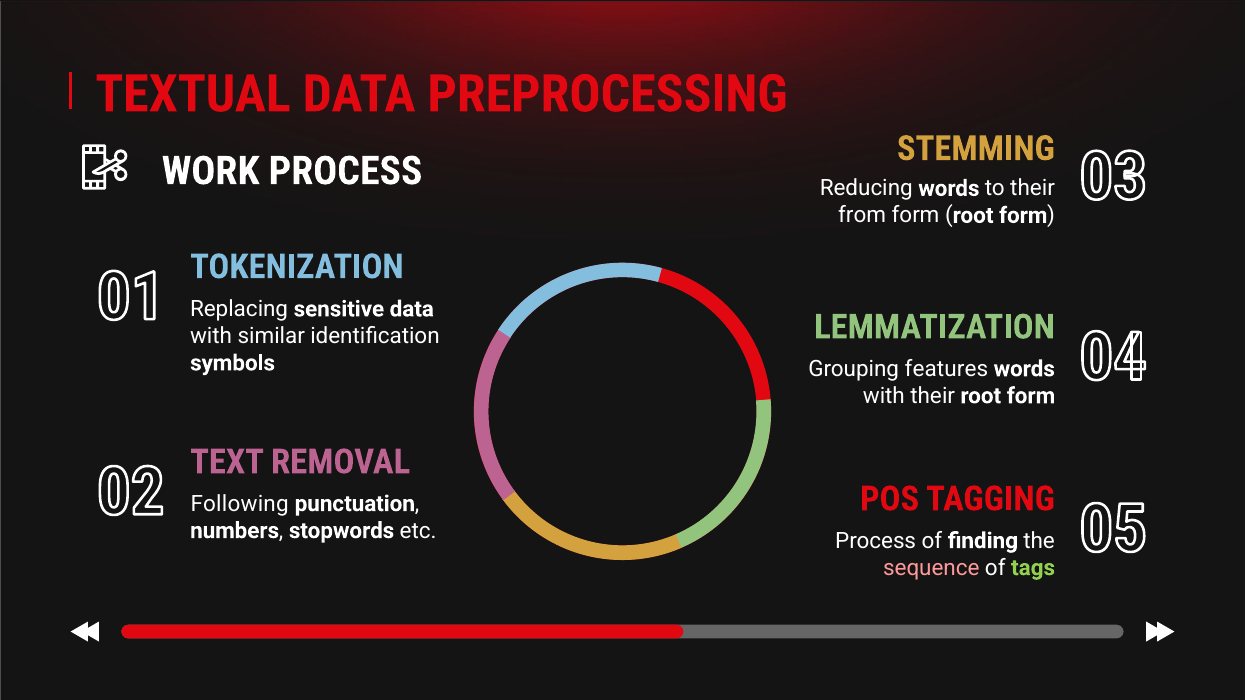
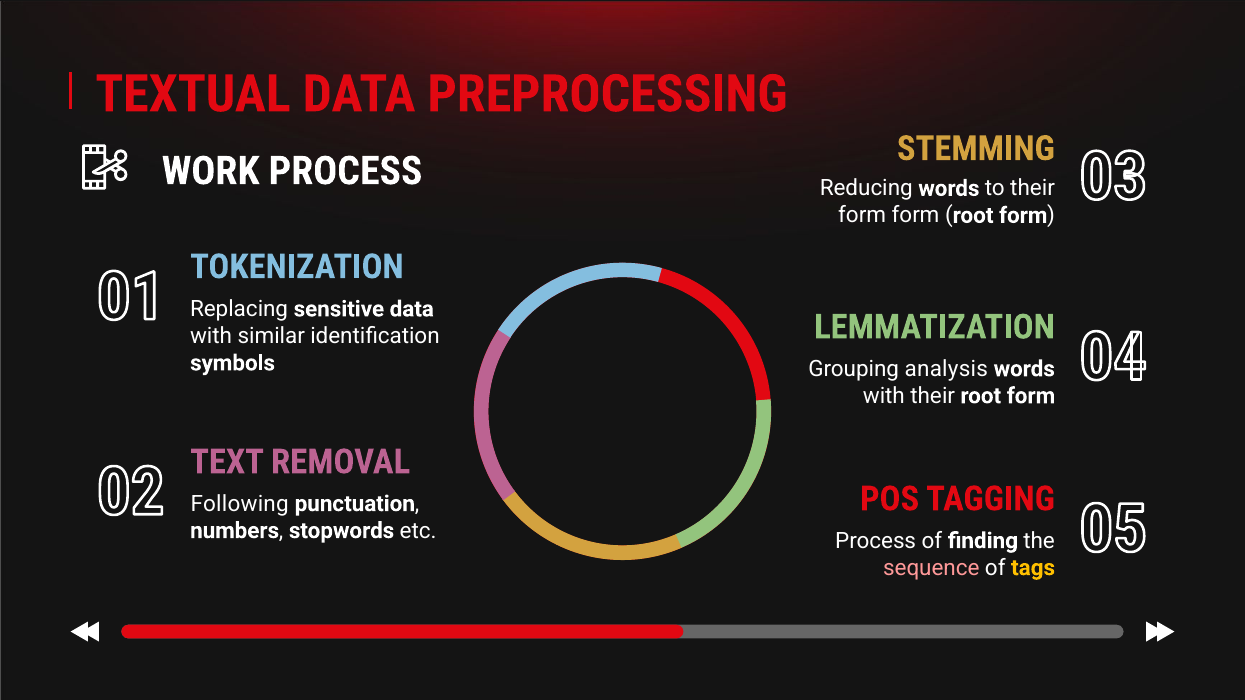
from at (862, 216): from -> form
features: features -> analysis
tags colour: light green -> yellow
